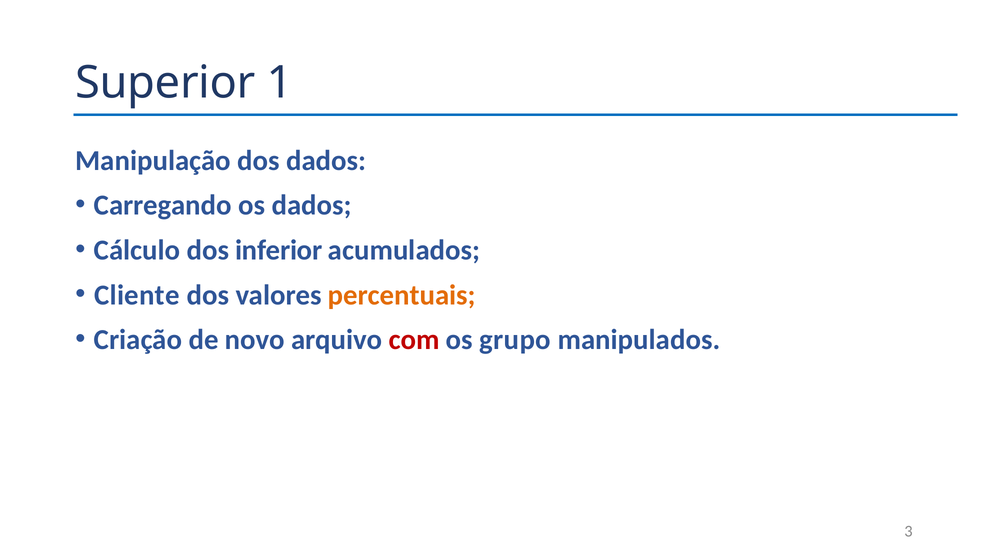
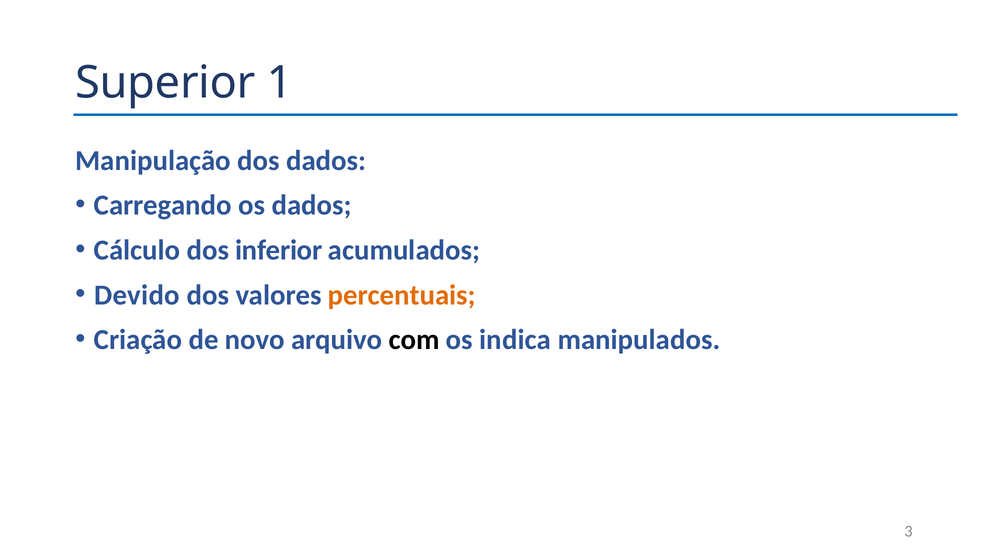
Cliente: Cliente -> Devido
com colour: red -> black
grupo: grupo -> indica
